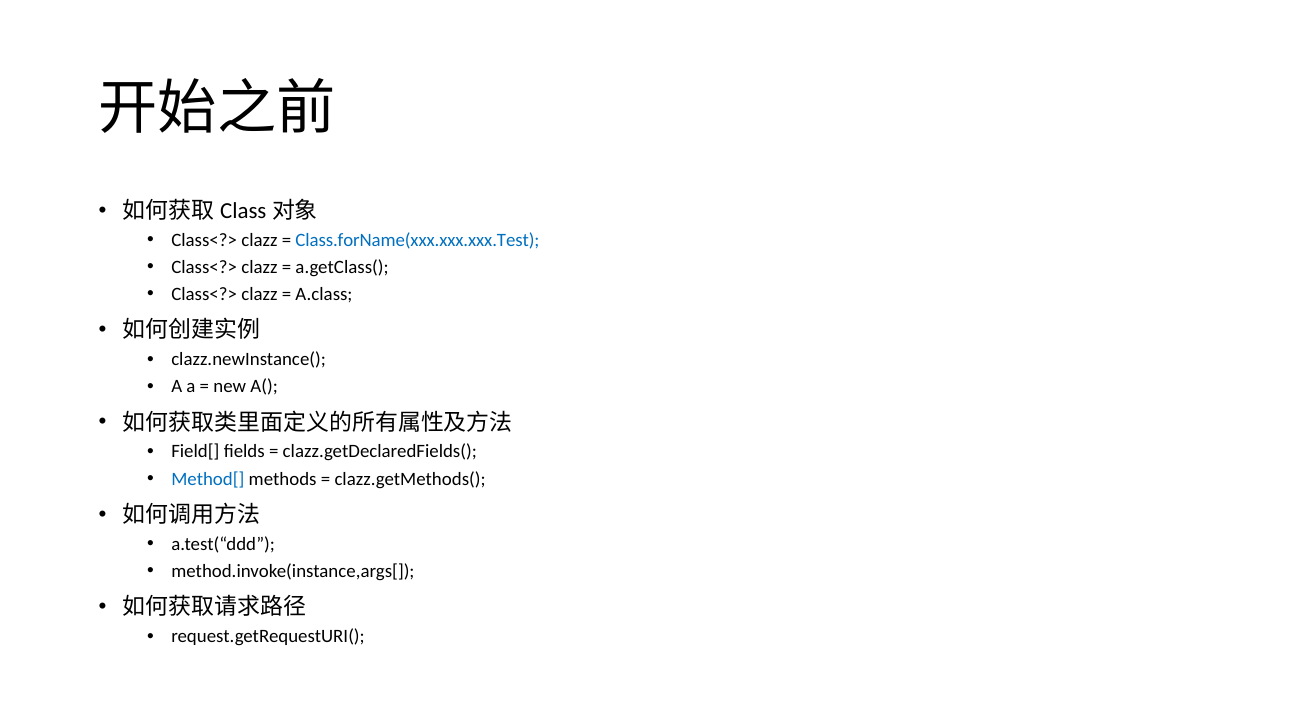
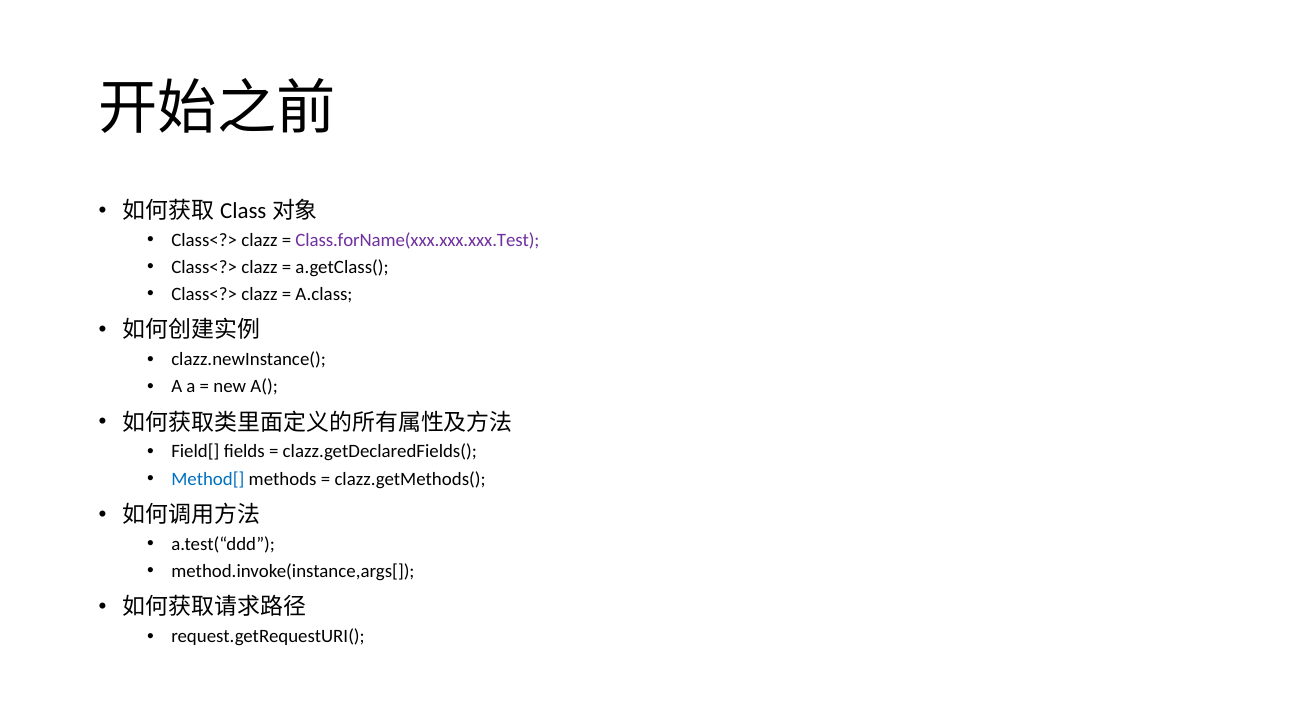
Class.forName(xxx.xxx.xxx.Test colour: blue -> purple
